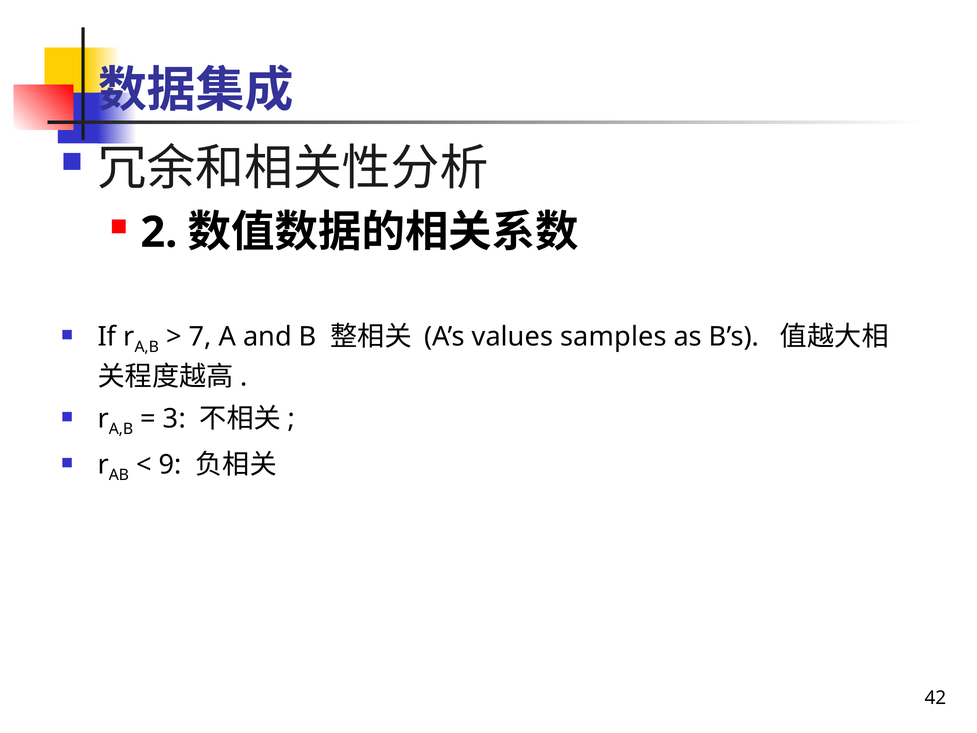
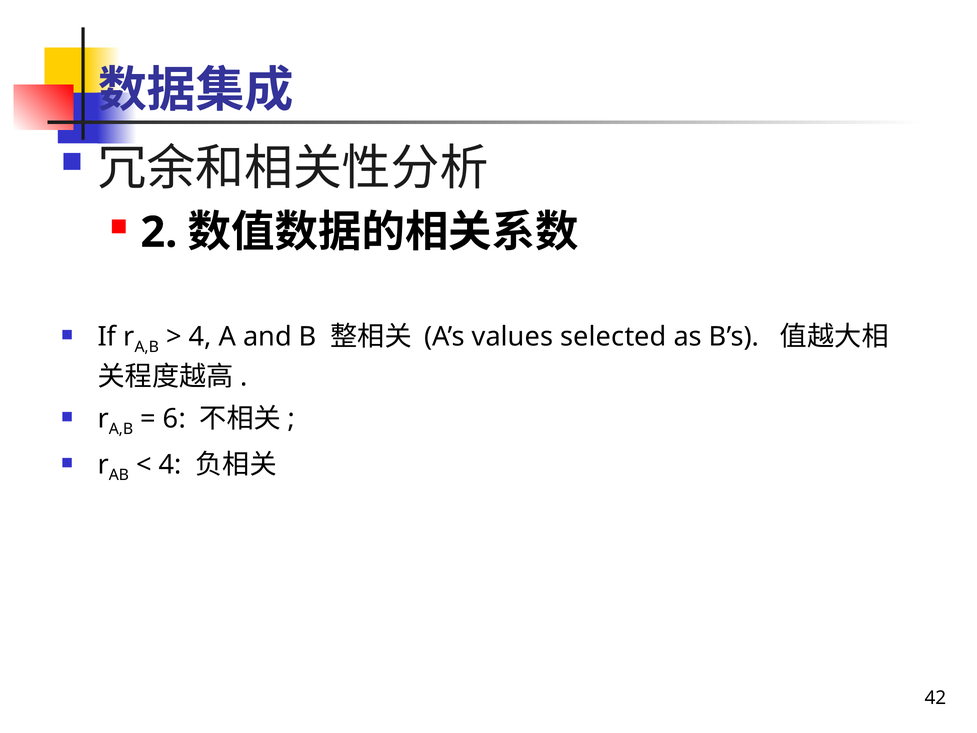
7 at (200, 336): 7 -> 4
samples: samples -> selected
3: 3 -> 6
9 at (170, 465): 9 -> 4
